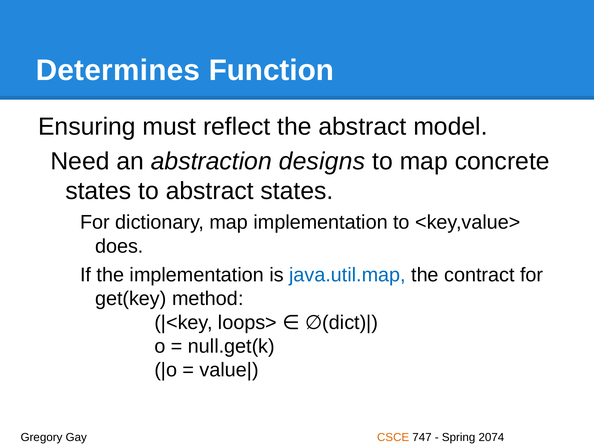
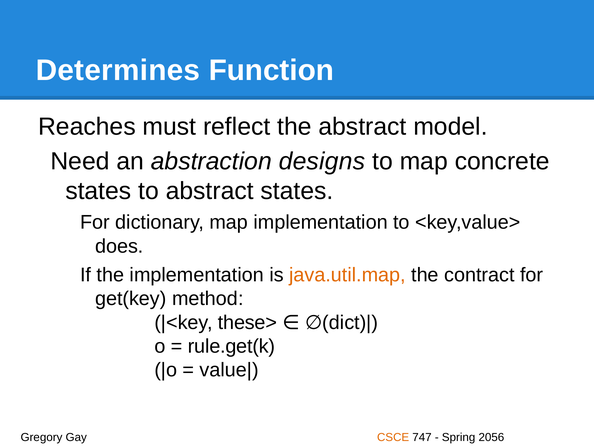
Ensuring: Ensuring -> Reaches
java.util.map colour: blue -> orange
loops>: loops> -> these>
null.get(k: null.get(k -> rule.get(k
2074: 2074 -> 2056
